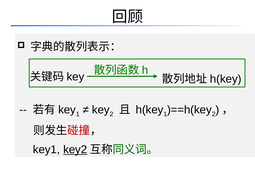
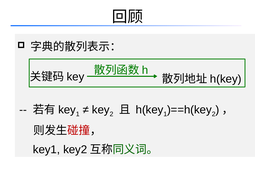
key2 underline: present -> none
